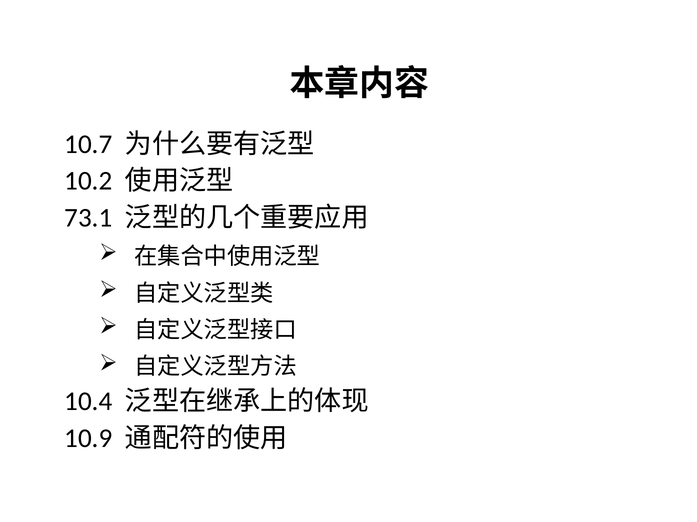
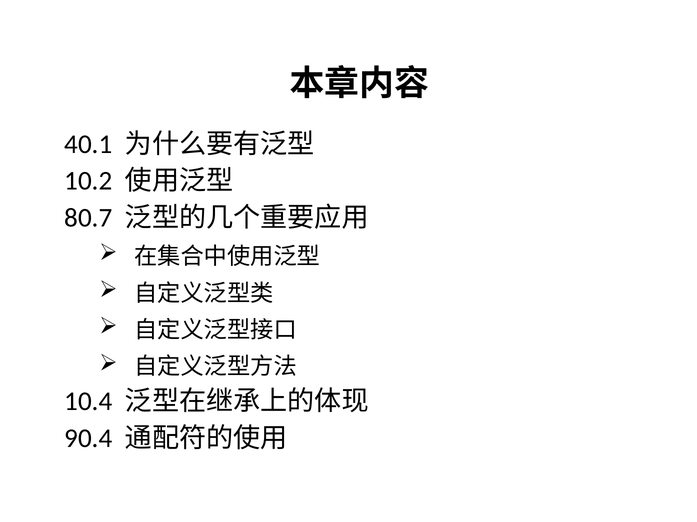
10.7: 10.7 -> 40.1
73.1: 73.1 -> 80.7
10.9: 10.9 -> 90.4
